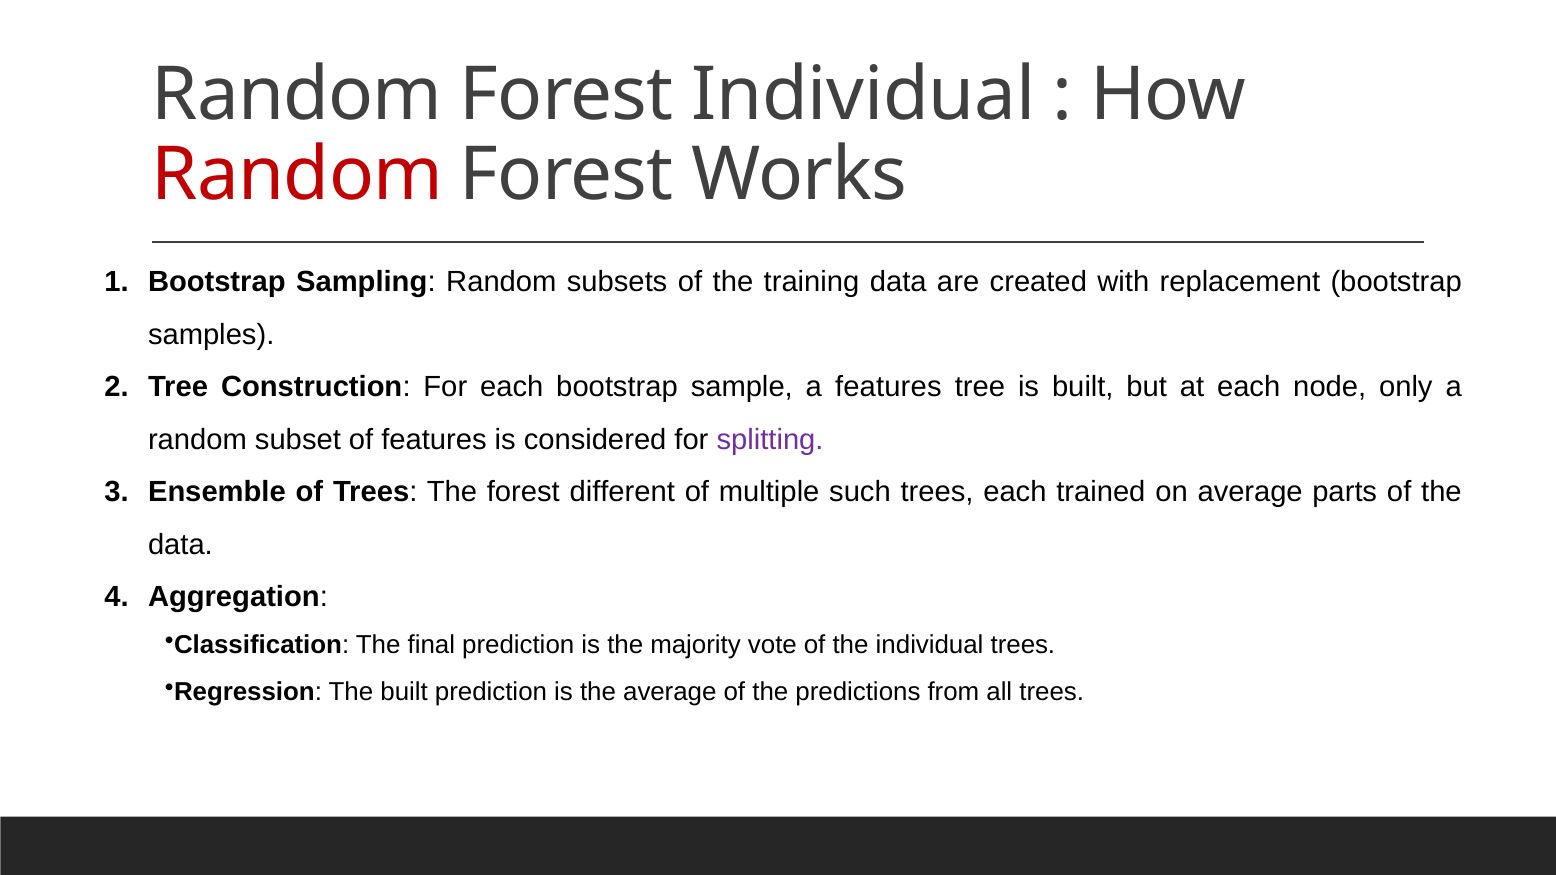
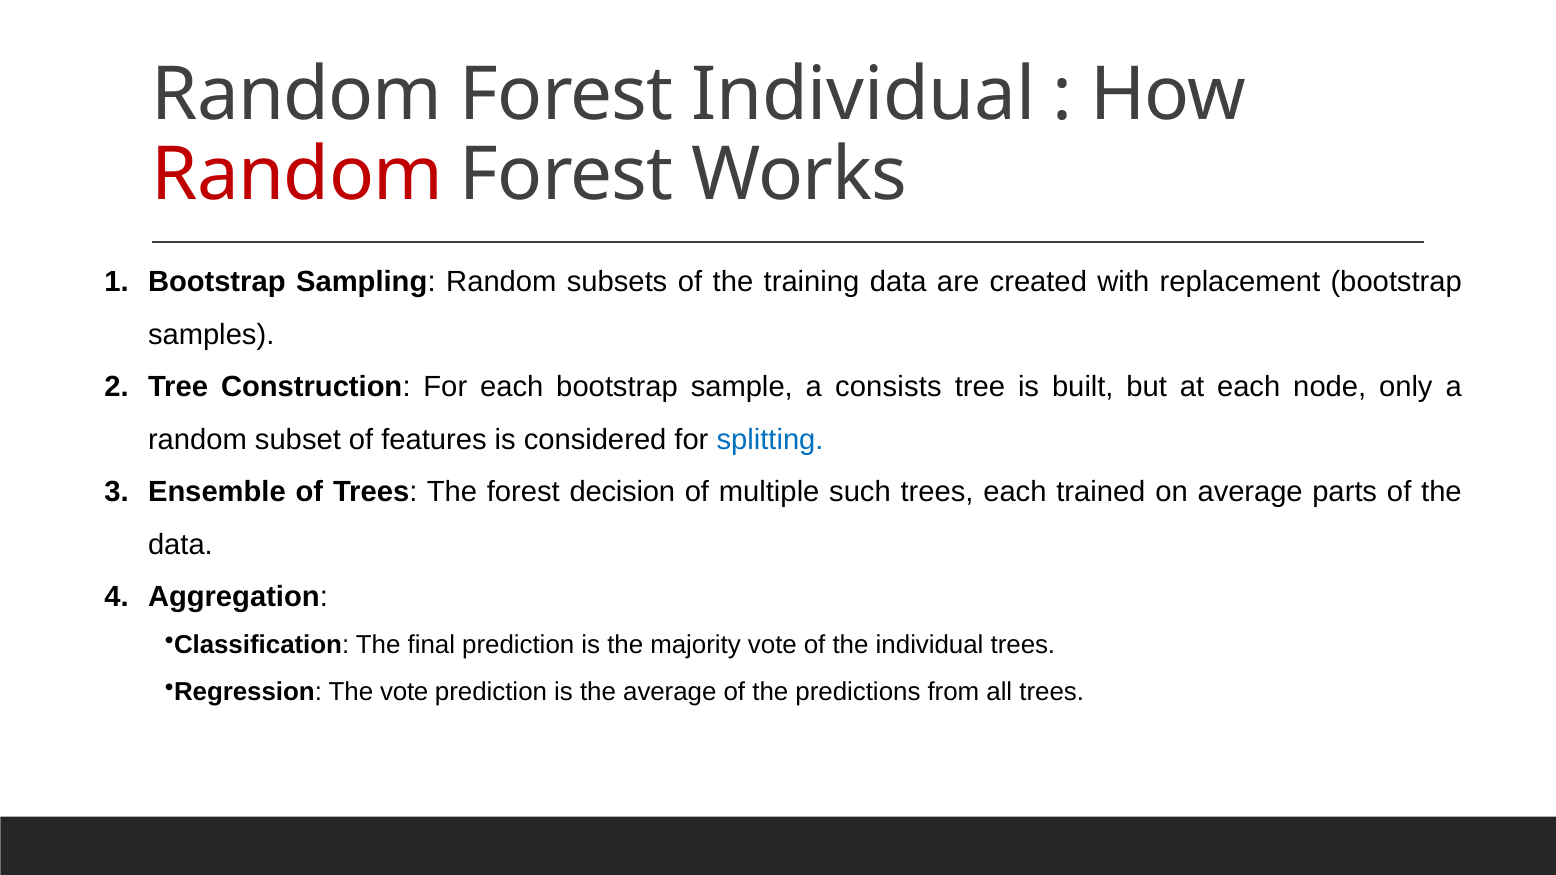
a features: features -> consists
splitting colour: purple -> blue
different: different -> decision
The built: built -> vote
